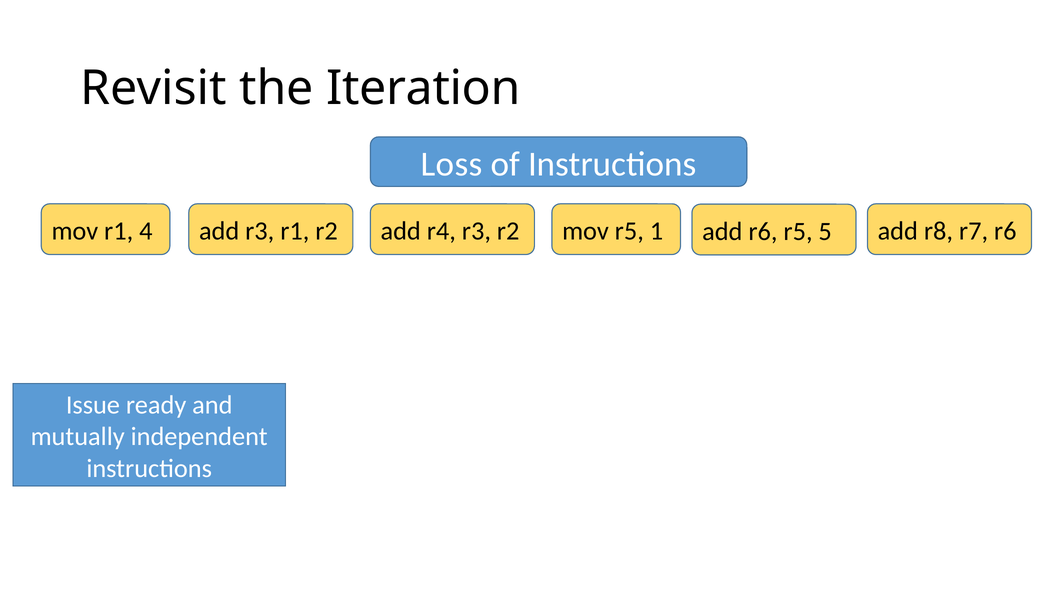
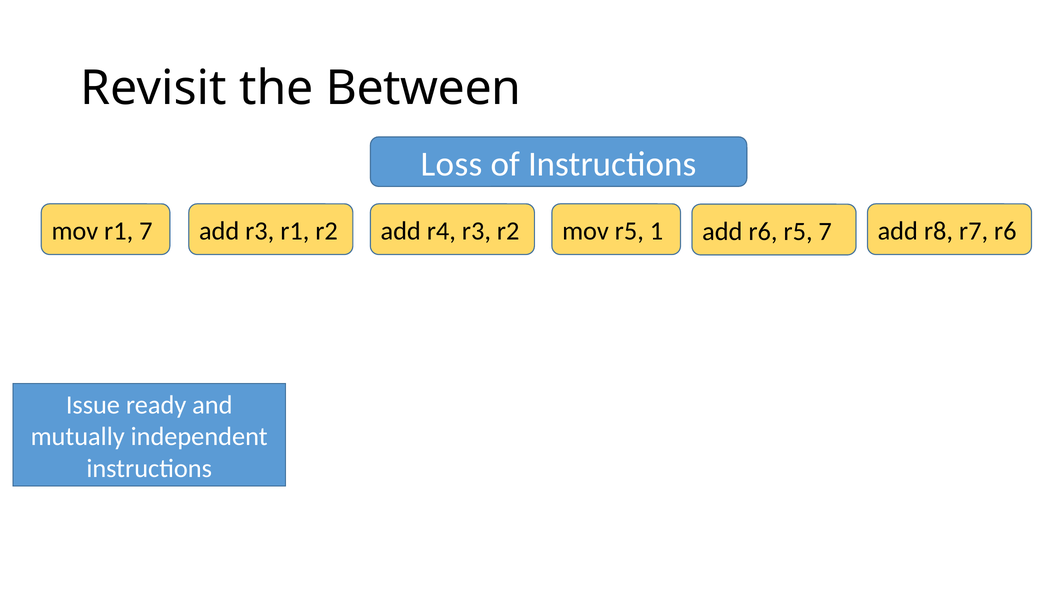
Iteration: Iteration -> Between
r1 4: 4 -> 7
r5 5: 5 -> 7
